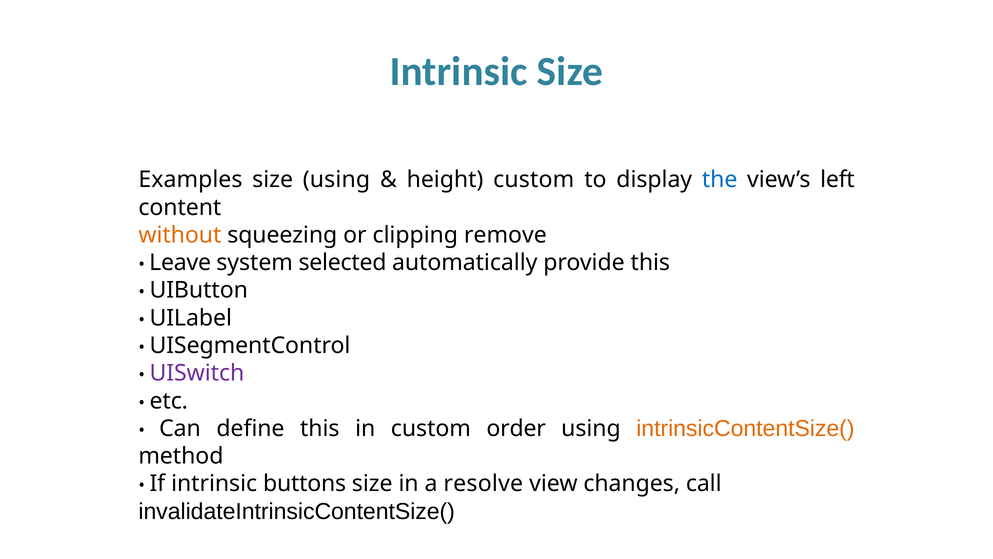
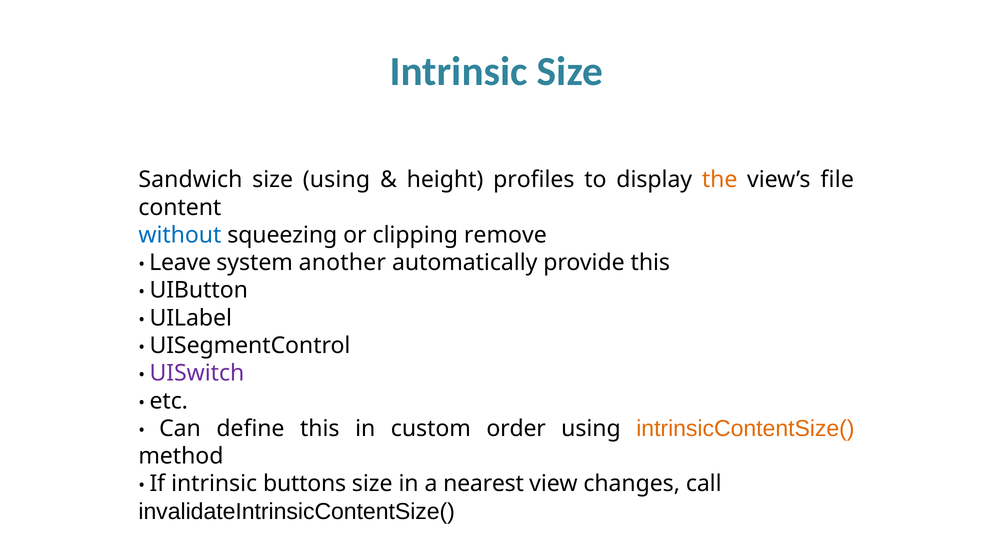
Examples: Examples -> Sandwich
height custom: custom -> profiles
the colour: blue -> orange
left: left -> file
without colour: orange -> blue
selected: selected -> another
resolve: resolve -> nearest
